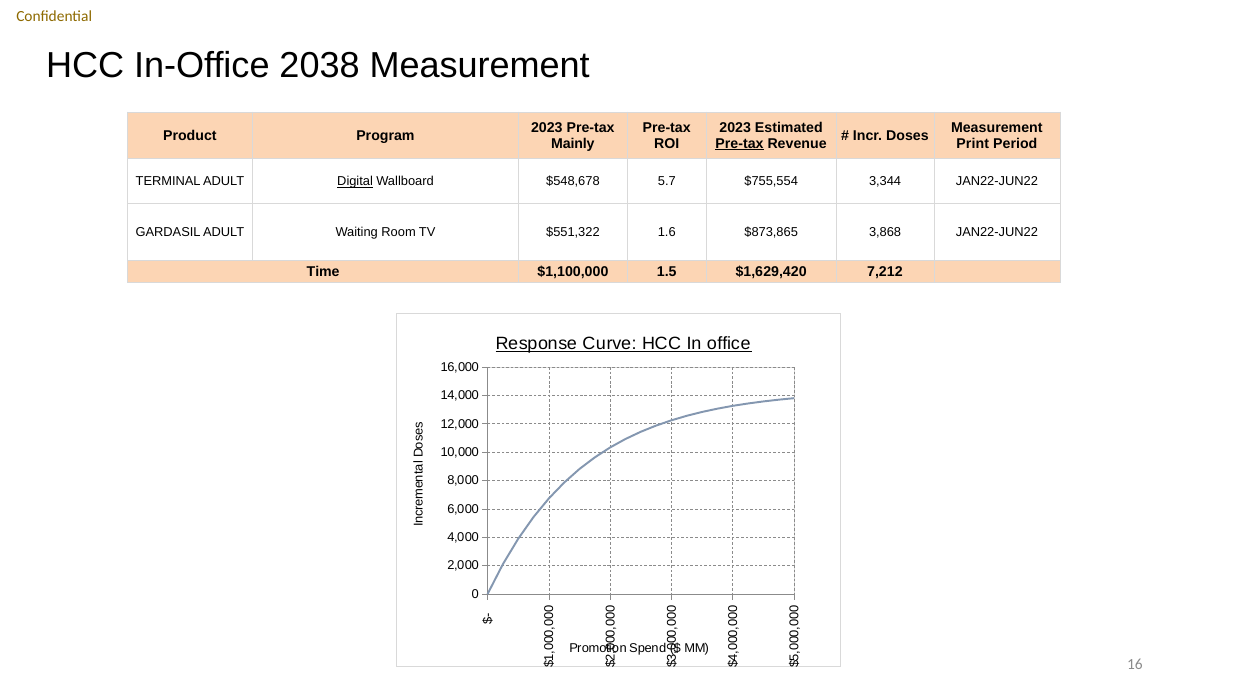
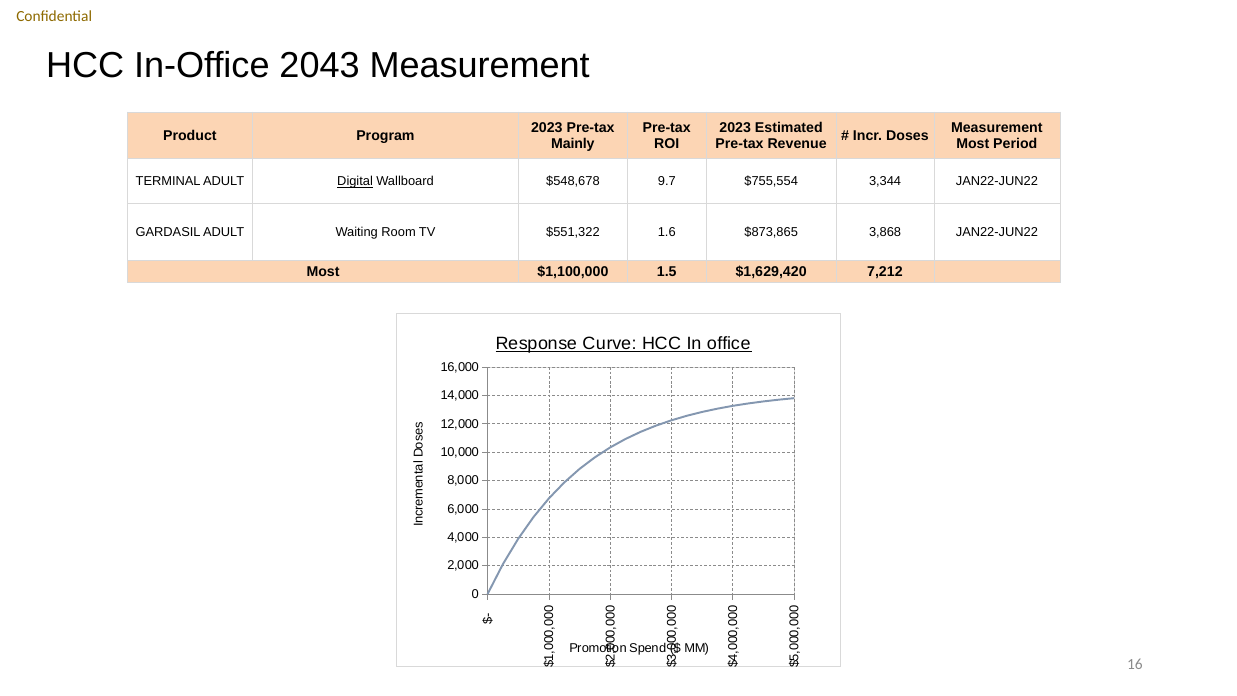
2038: 2038 -> 2043
Pre-tax at (740, 144) underline: present -> none
Print at (973, 144): Print -> Most
5.7: 5.7 -> 9.7
Time at (323, 272): Time -> Most
